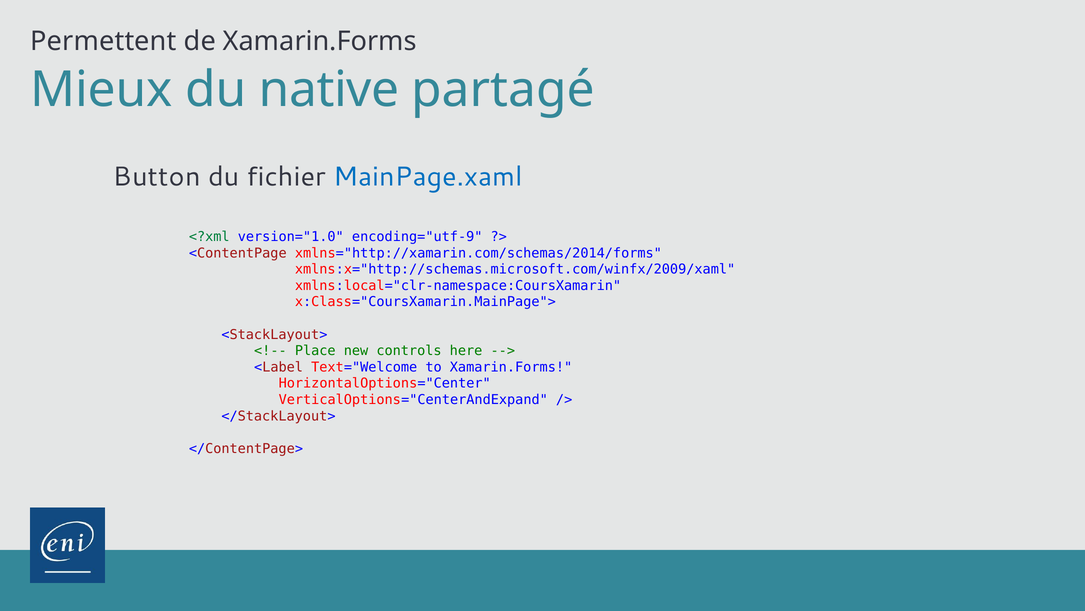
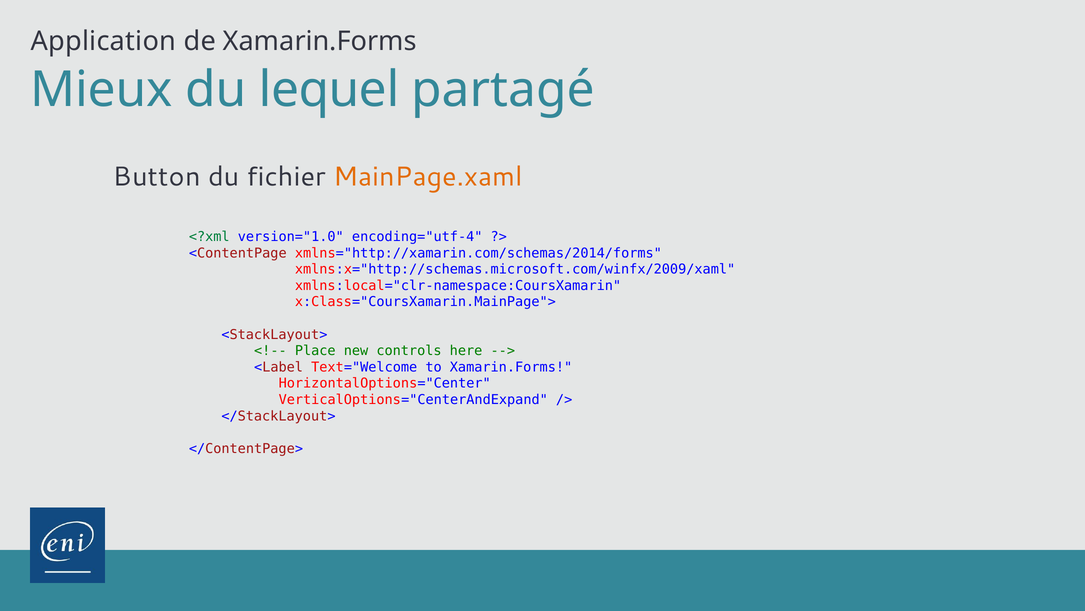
Permettent: Permettent -> Application
native: native -> lequel
MainPage.xaml colour: blue -> orange
encoding="utf-9: encoding="utf-9 -> encoding="utf-4
